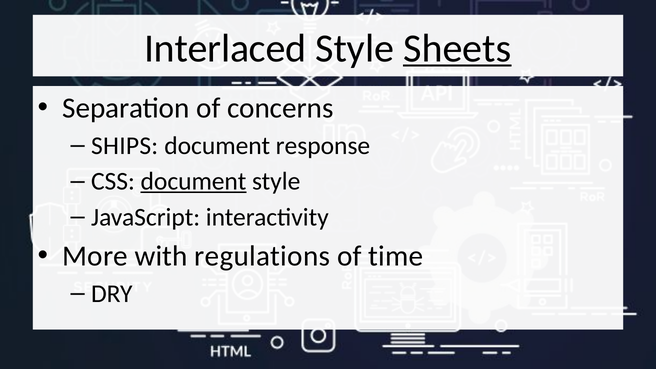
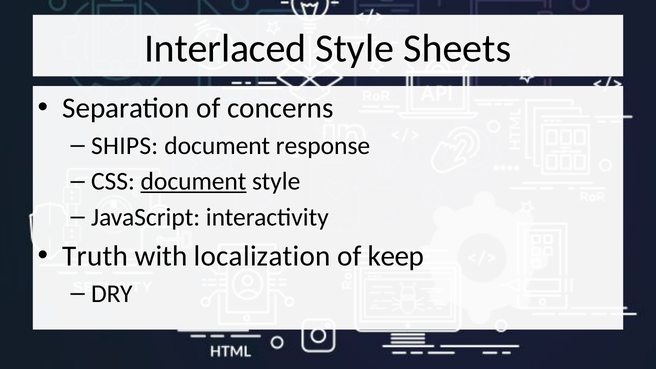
Sheets underline: present -> none
More: More -> Truth
regulations: regulations -> localization
time: time -> keep
